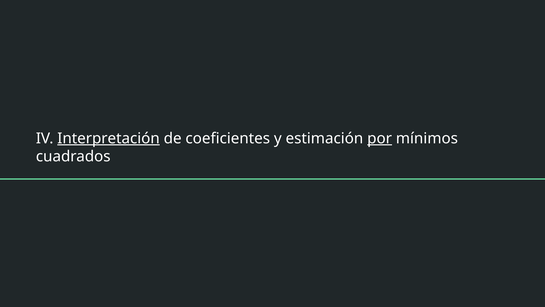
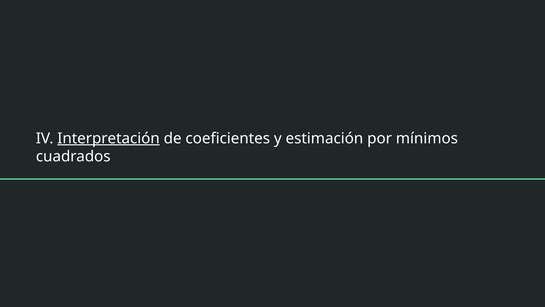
por underline: present -> none
